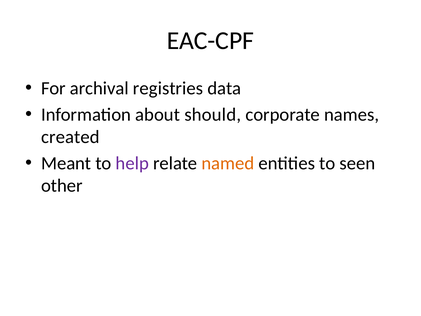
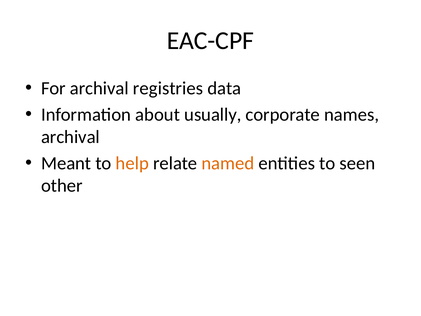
should: should -> usually
created at (70, 137): created -> archival
help colour: purple -> orange
